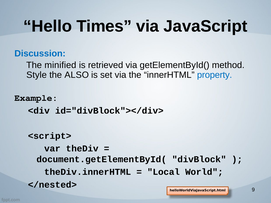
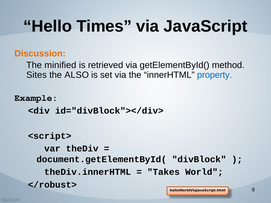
Discussion colour: blue -> orange
Style: Style -> Sites
Local: Local -> Takes
</nested>: </nested> -> </robust>
